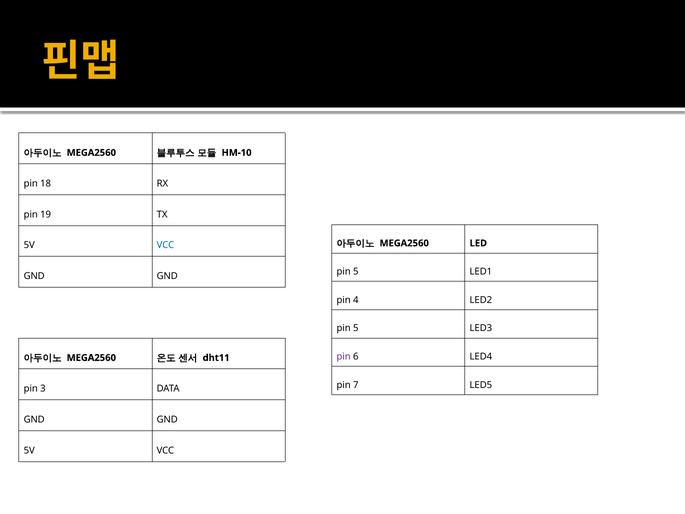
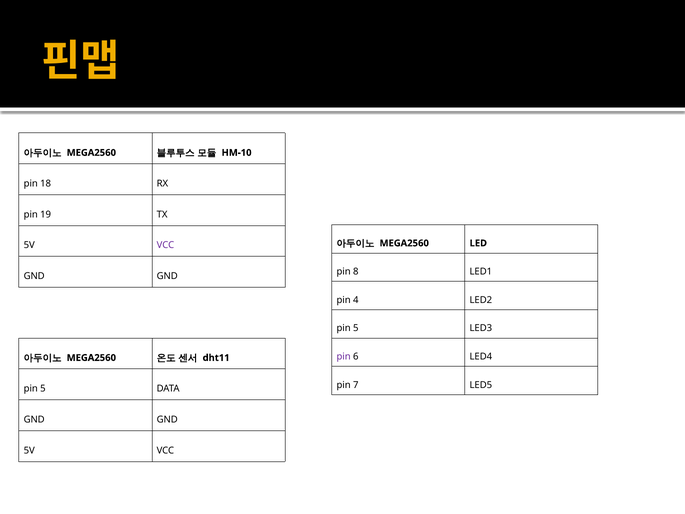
VCC at (165, 245) colour: blue -> purple
5 at (356, 271): 5 -> 8
3 at (43, 388): 3 -> 5
